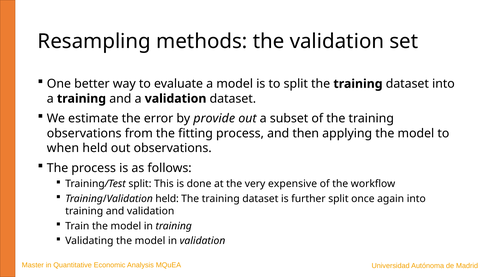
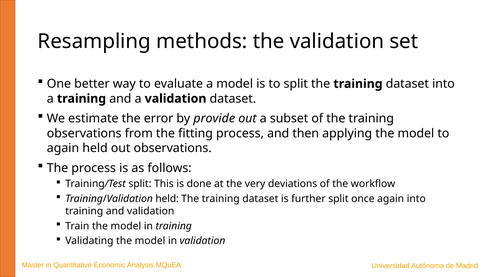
when at (63, 148): when -> again
expensive: expensive -> deviations
